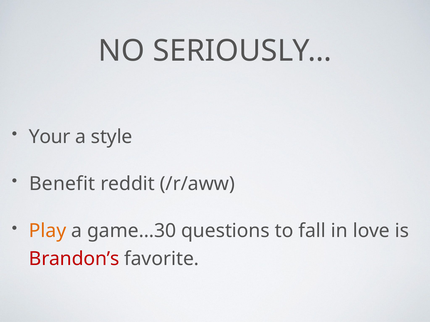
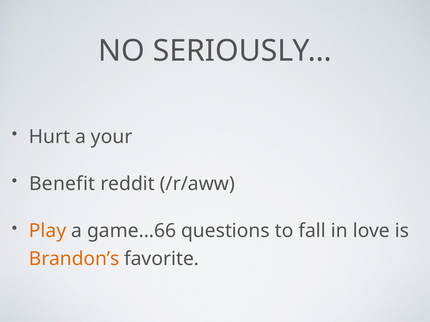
Your: Your -> Hurt
style: style -> your
game…30: game…30 -> game…66
Brandon’s colour: red -> orange
